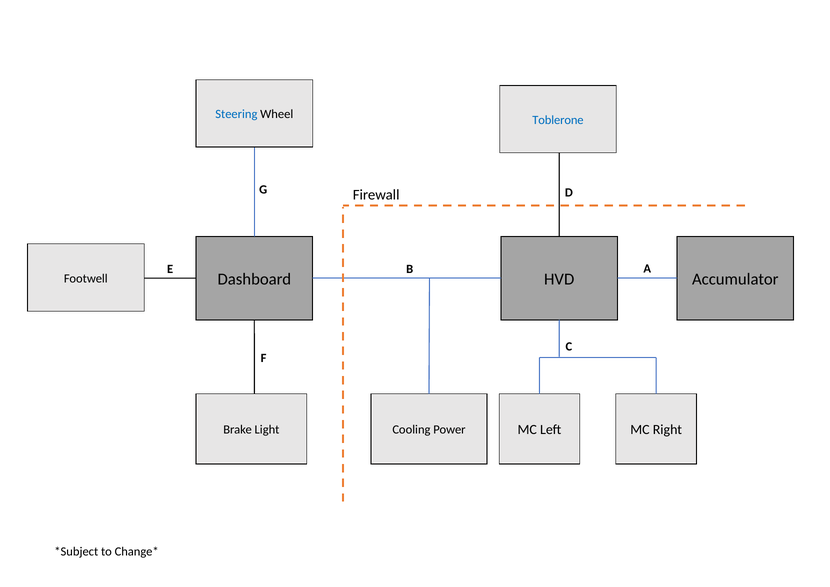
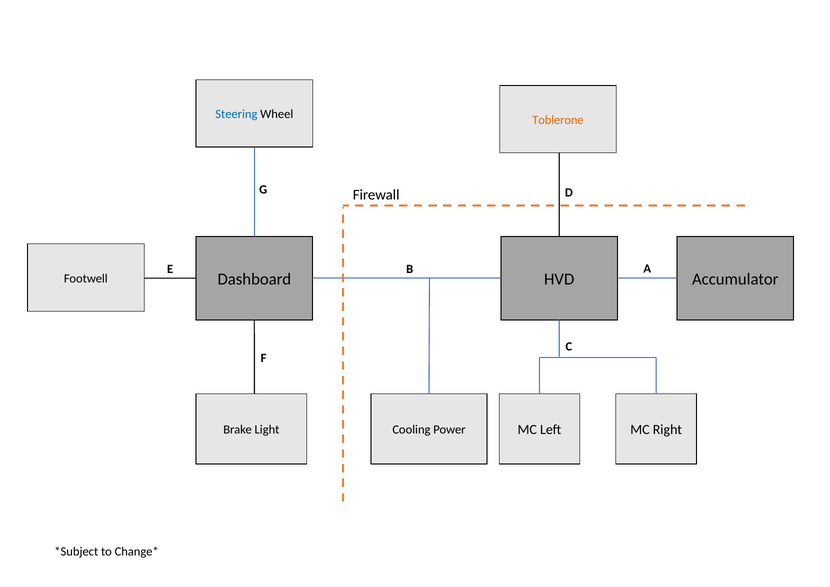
Toblerone colour: blue -> orange
